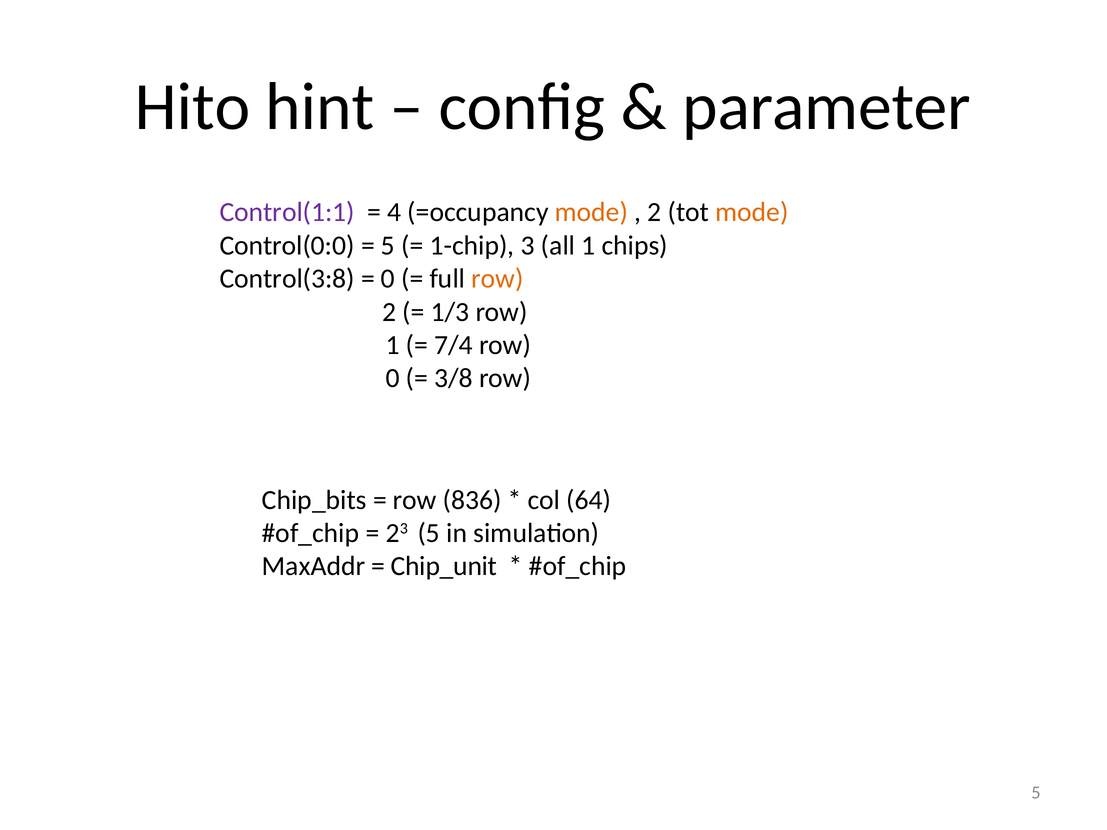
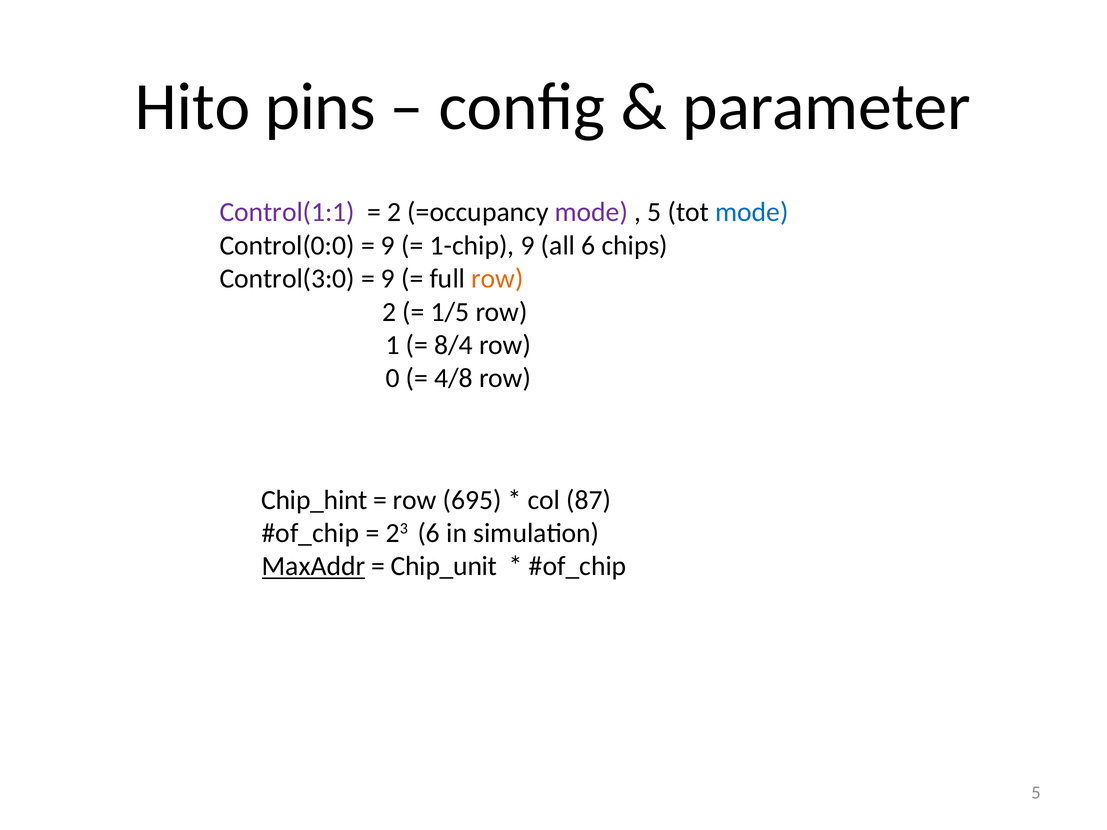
hint: hint -> pins
4 at (394, 212): 4 -> 2
mode at (591, 212) colour: orange -> purple
2 at (654, 212): 2 -> 5
mode at (752, 212) colour: orange -> blue
5 at (388, 246): 5 -> 9
1-chip 3: 3 -> 9
all 1: 1 -> 6
Control(3:8: Control(3:8 -> Control(3:0
0 at (388, 279): 0 -> 9
1/3: 1/3 -> 1/5
7/4: 7/4 -> 8/4
3/8: 3/8 -> 4/8
Chip_bits: Chip_bits -> Chip_hint
836: 836 -> 695
64: 64 -> 87
23 5: 5 -> 6
MaxAddr underline: none -> present
